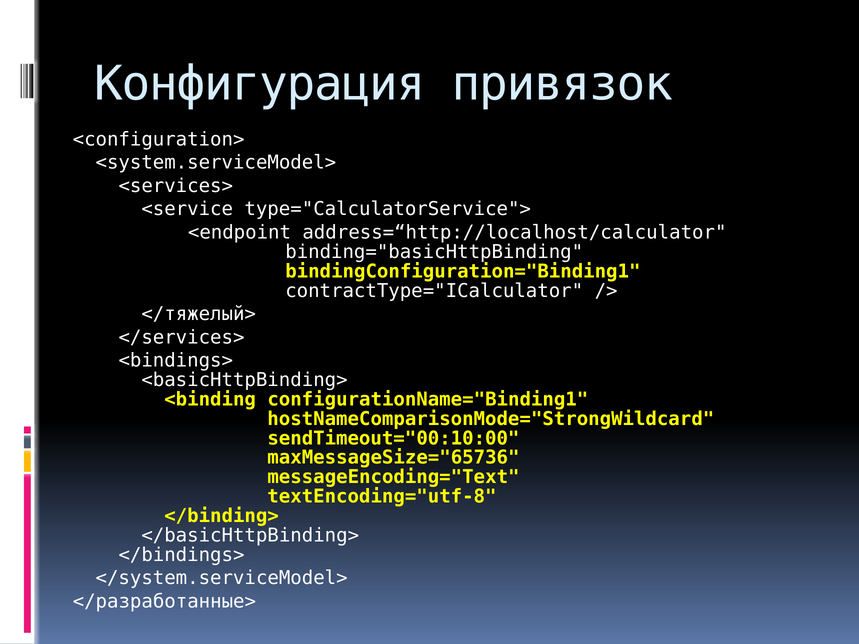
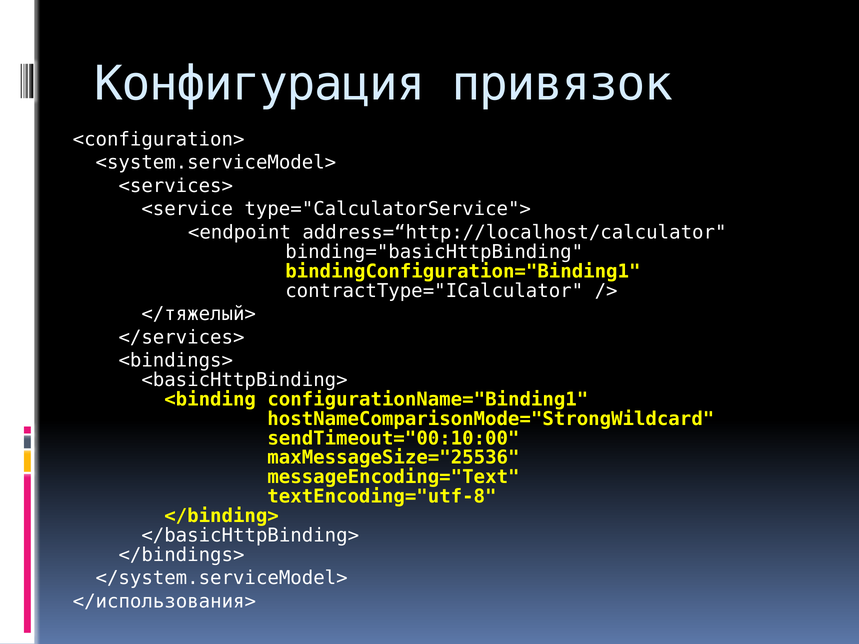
maxMessageSize="65736: maxMessageSize="65736 -> maxMessageSize="25536
</разработанные>: </разработанные> -> </использования>
